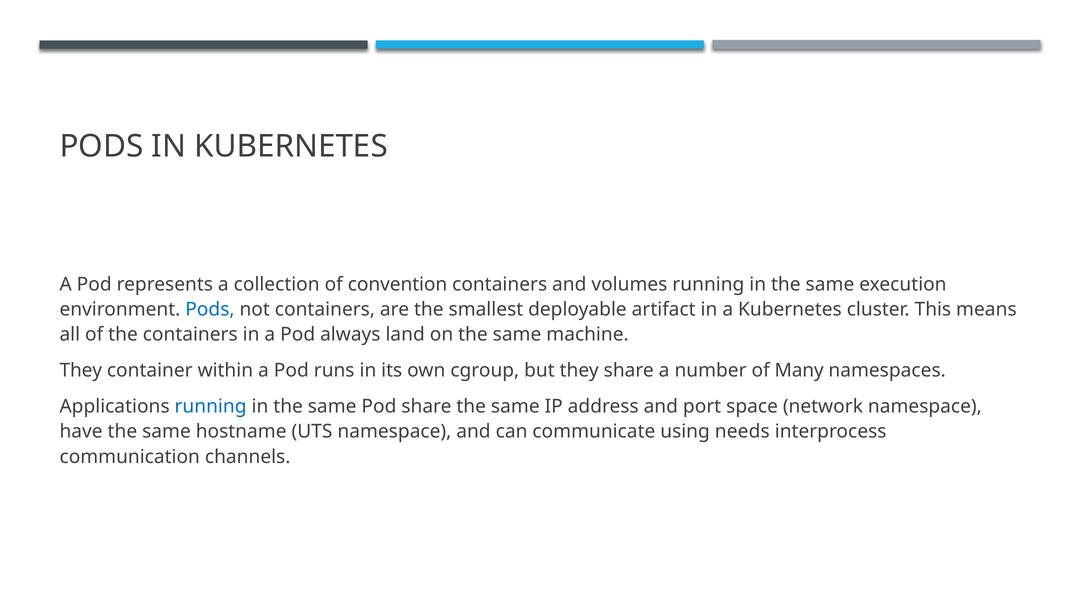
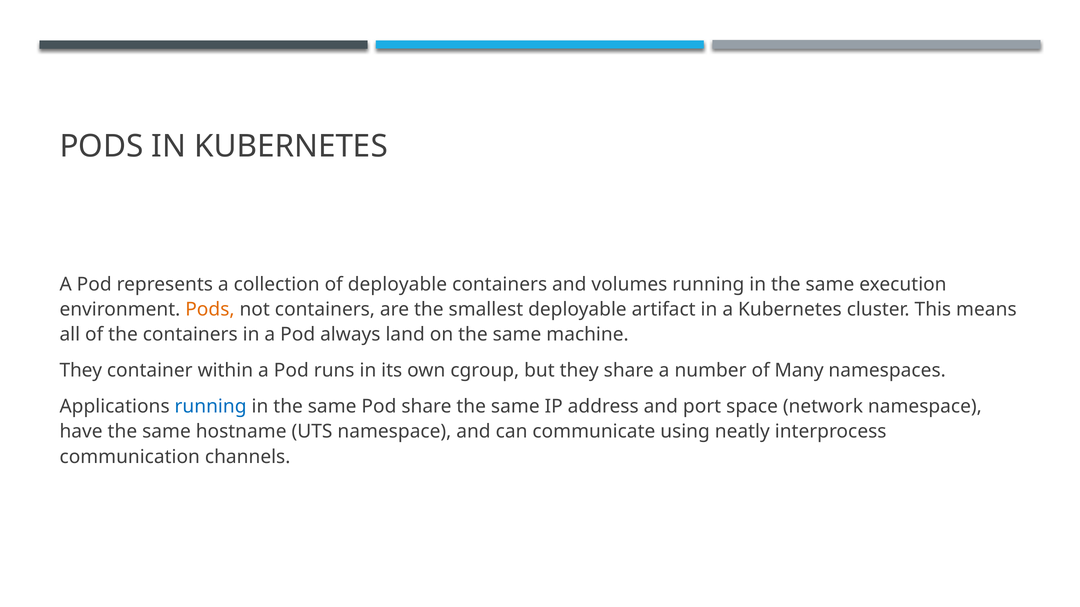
of convention: convention -> deployable
Pods at (210, 310) colour: blue -> orange
needs: needs -> neatly
